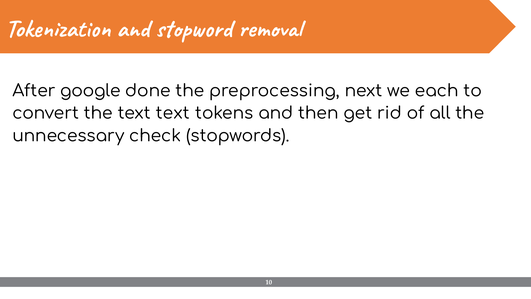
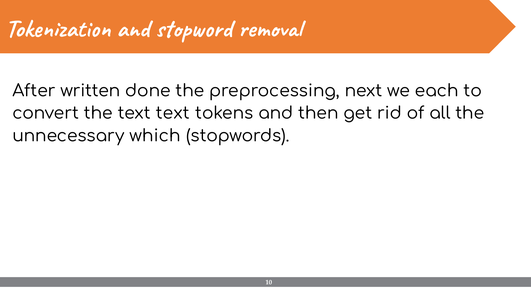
google: google -> written
check: check -> which
